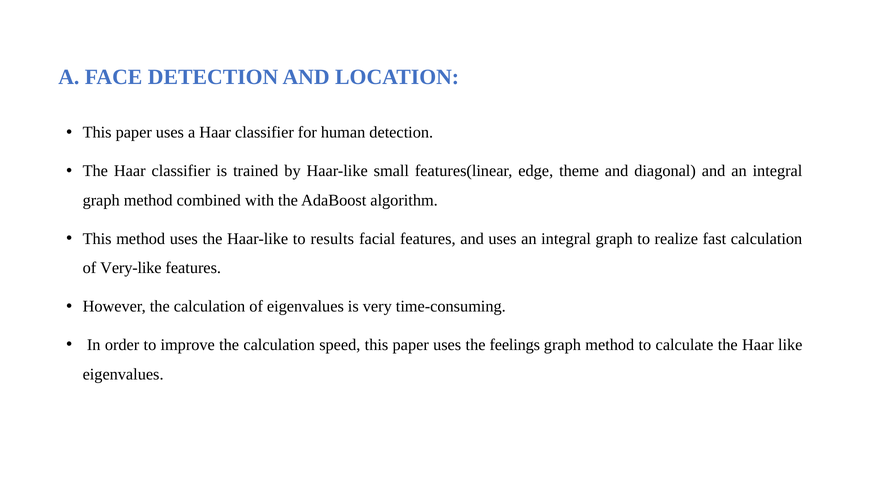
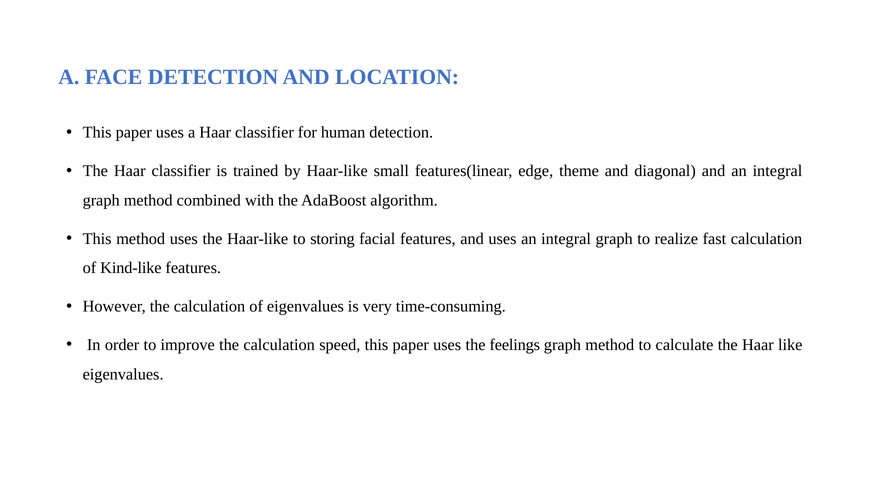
results: results -> storing
Very-like: Very-like -> Kind-like
